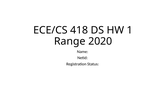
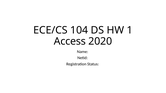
418: 418 -> 104
Range: Range -> Access
